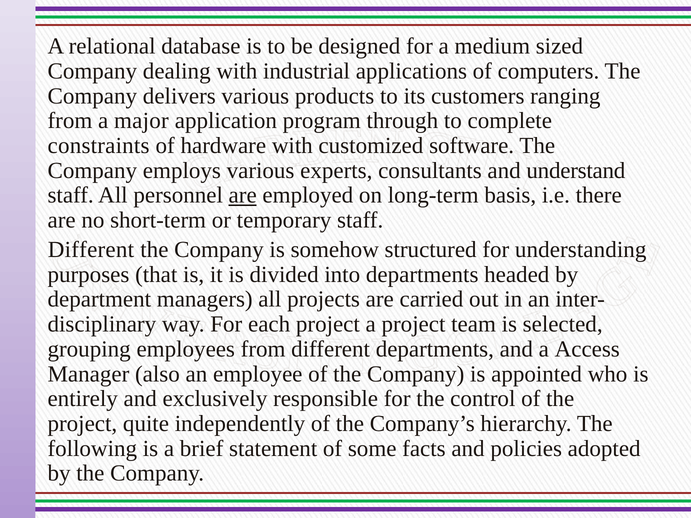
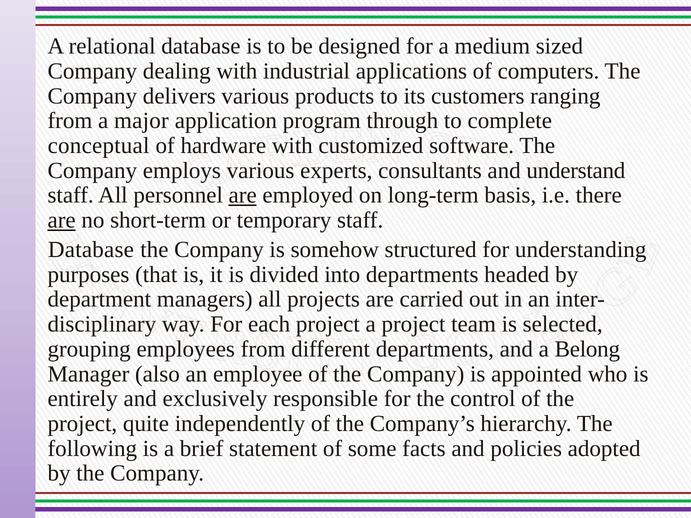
constraints: constraints -> conceptual
are at (62, 220) underline: none -> present
Different at (91, 250): Different -> Database
Access: Access -> Belong
